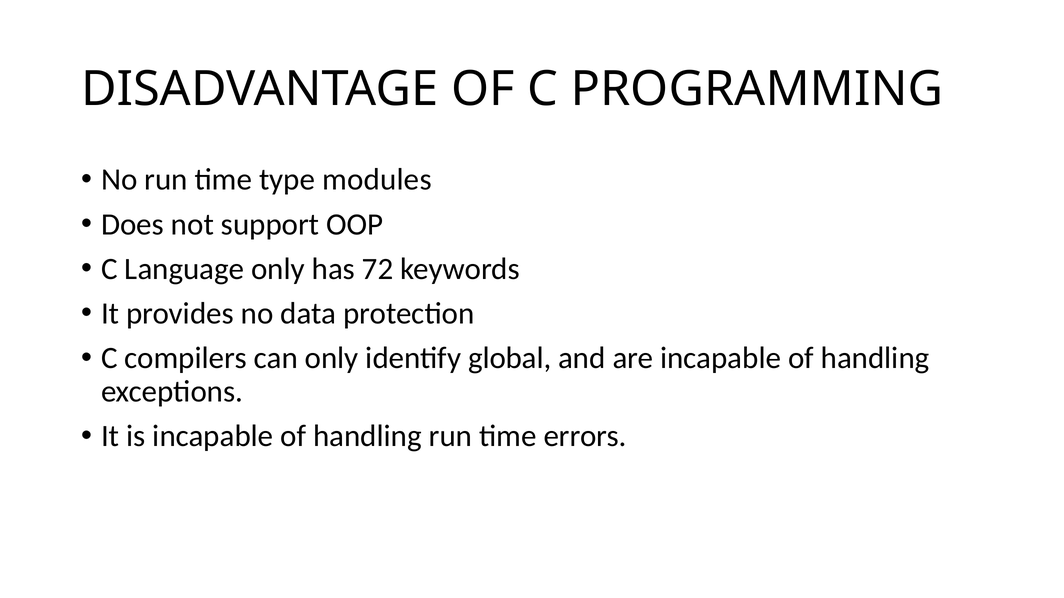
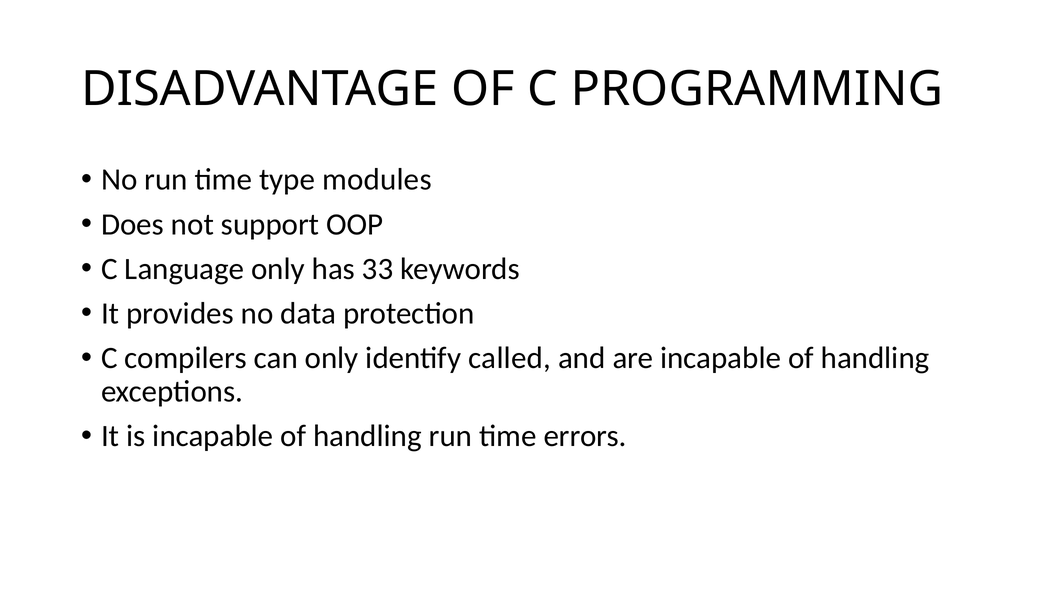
72: 72 -> 33
global: global -> called
